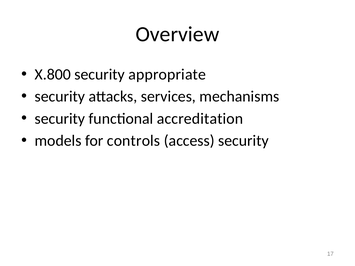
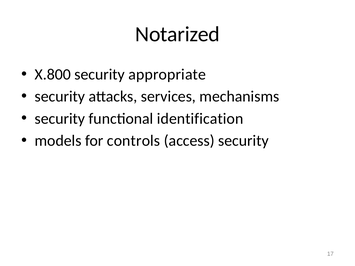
Overview: Overview -> Notarized
accreditation: accreditation -> identification
